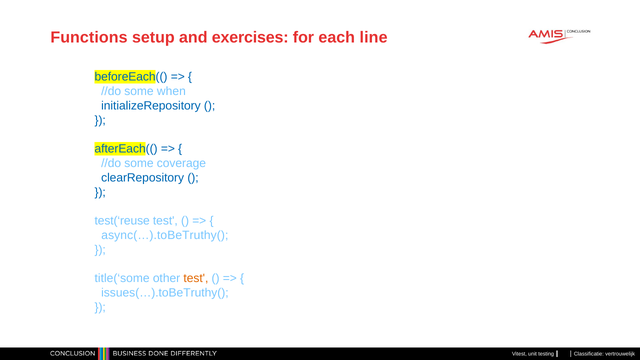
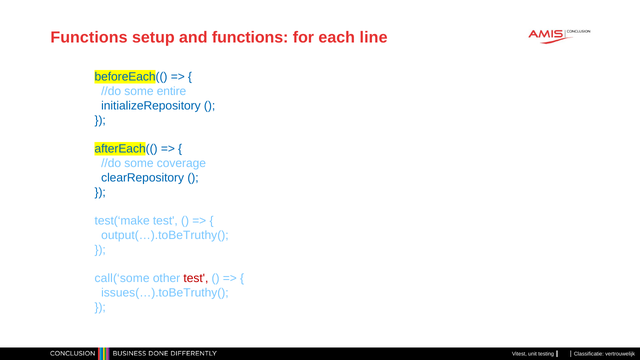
and exercises: exercises -> functions
when: when -> entire
test(‘reuse: test(‘reuse -> test(‘make
async(…).toBeTruthy(: async(…).toBeTruthy( -> output(…).toBeTruthy(
title(‘some: title(‘some -> call(‘some
test at (196, 278) colour: orange -> red
